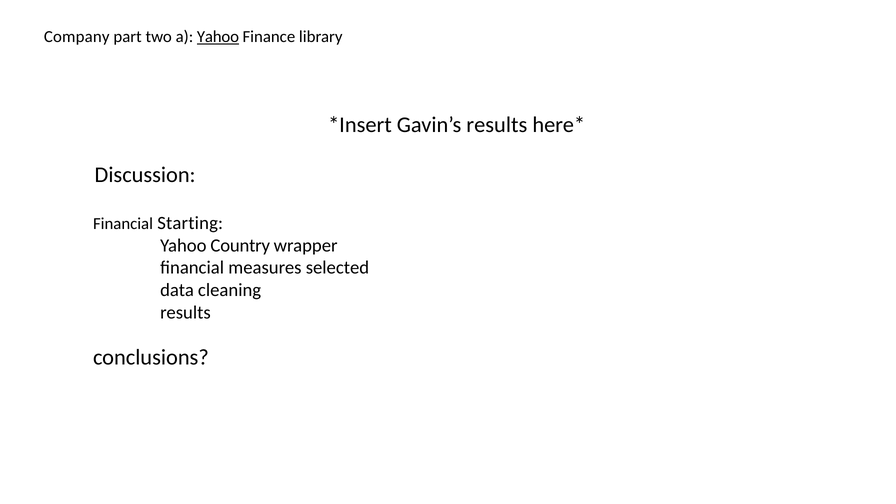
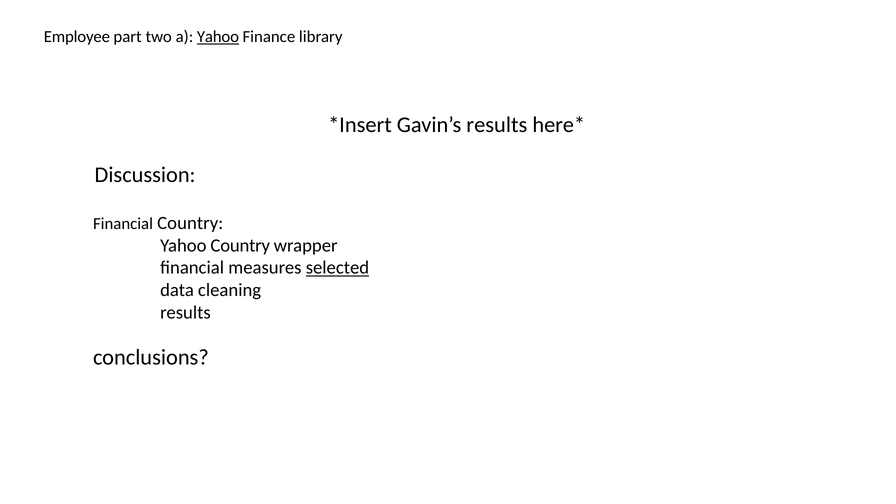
Company: Company -> Employee
Financial Starting: Starting -> Country
selected underline: none -> present
